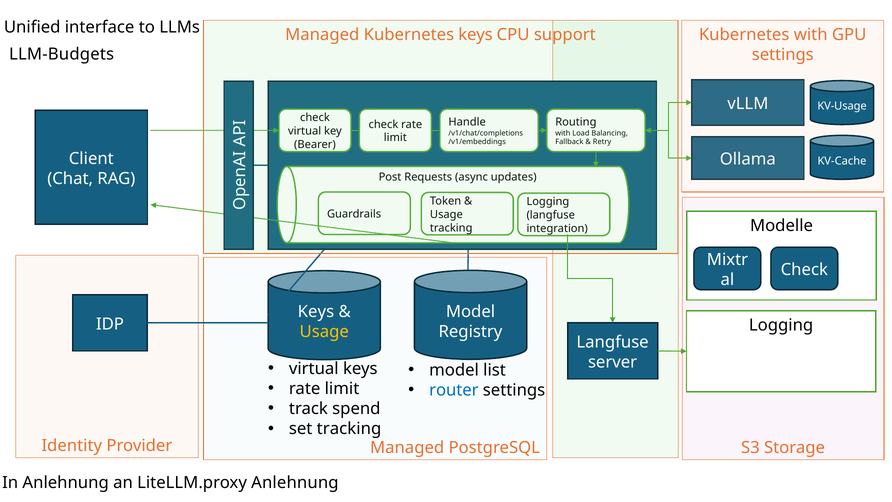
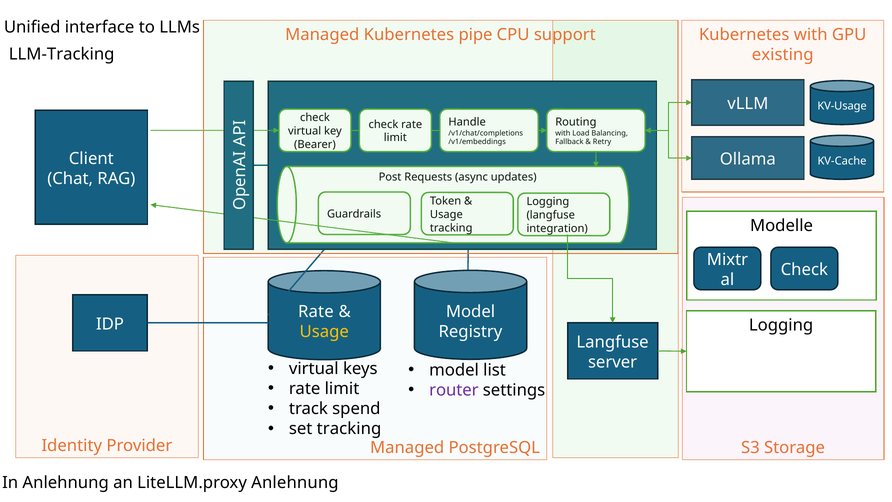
Kubernetes keys: keys -> pipe
LLM-Budgets: LLM-Budgets -> LLM-Tracking
settings at (783, 55): settings -> existing
Keys at (316, 312): Keys -> Rate
router colour: blue -> purple
